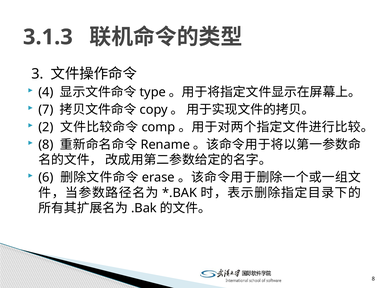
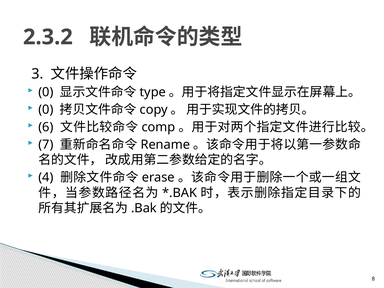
3.1.3: 3.1.3 -> 2.3.2
4 at (46, 92): 4 -> 0
7 at (46, 110): 7 -> 0
2: 2 -> 6
8 at (46, 145): 8 -> 7
6: 6 -> 4
